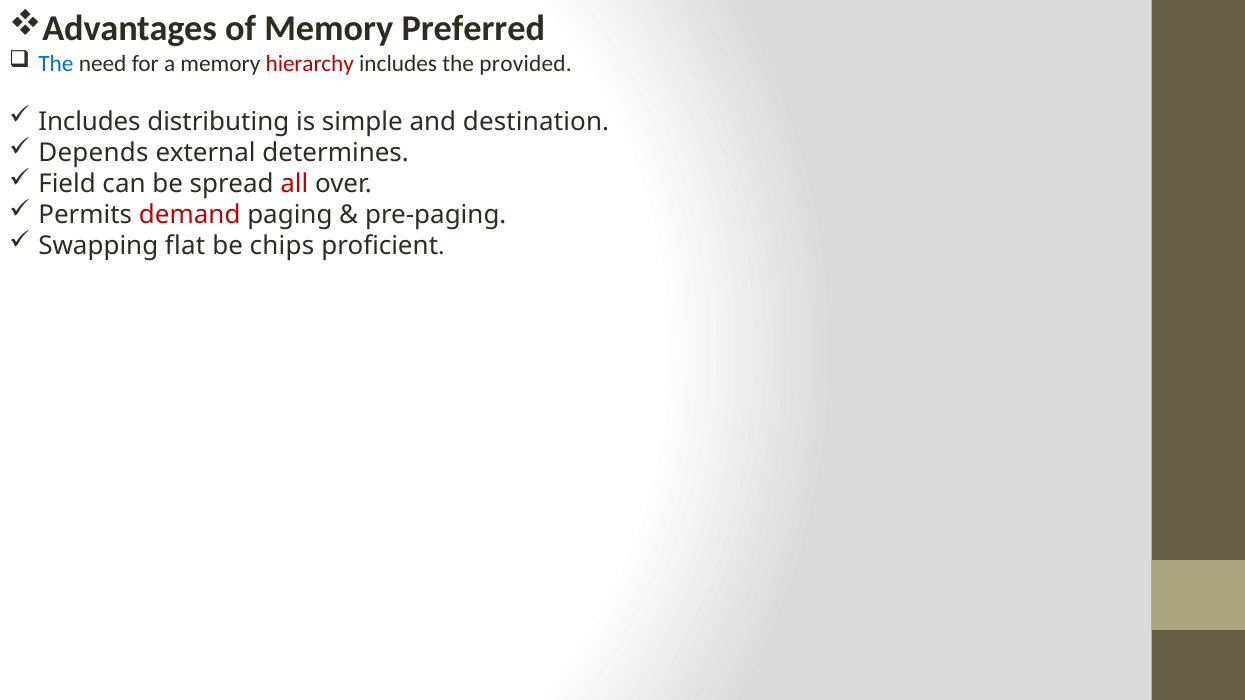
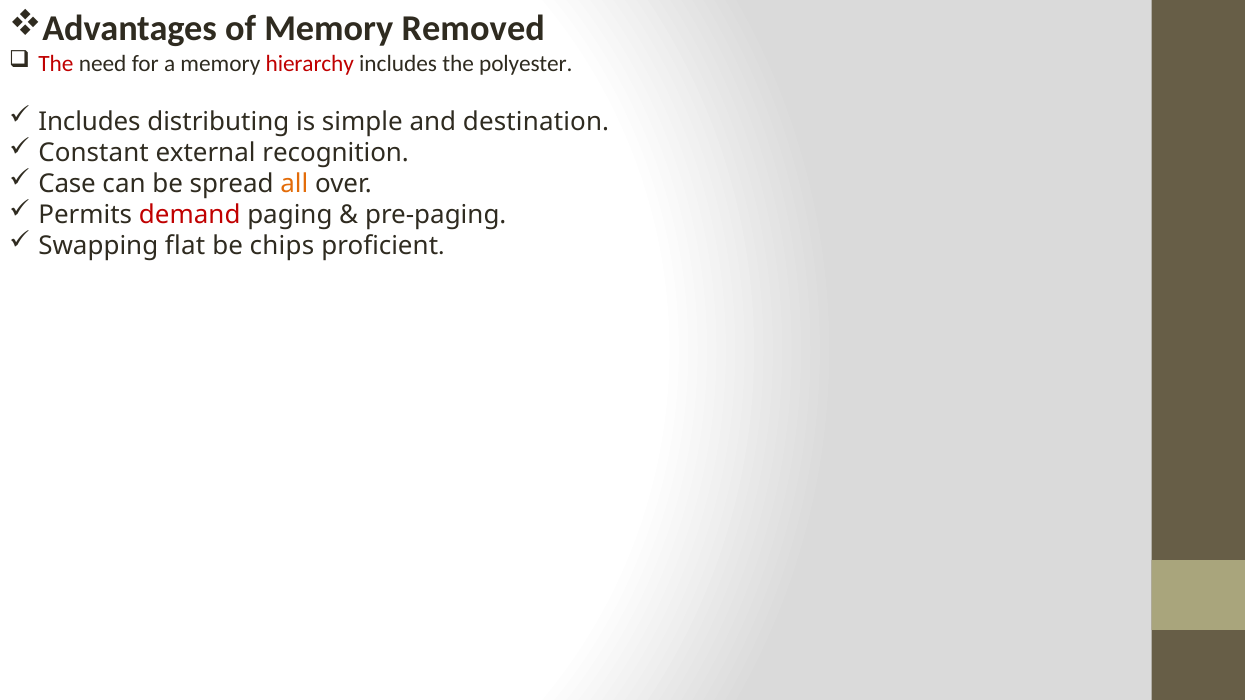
Preferred: Preferred -> Removed
The at (56, 64) colour: blue -> red
provided: provided -> polyester
Depends: Depends -> Constant
determines: determines -> recognition
Field: Field -> Case
all colour: red -> orange
